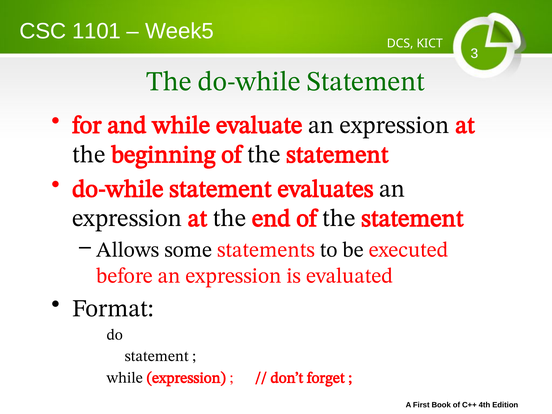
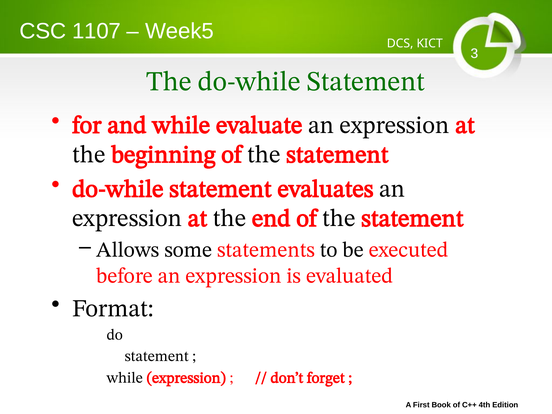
1101: 1101 -> 1107
